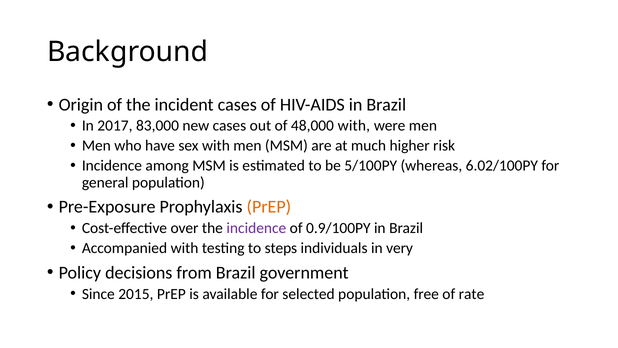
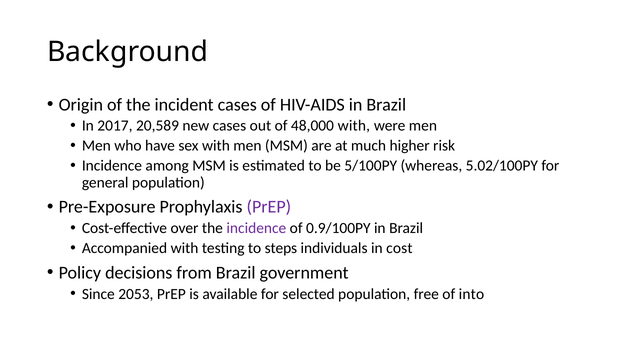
83,000: 83,000 -> 20,589
6.02/100PY: 6.02/100PY -> 5.02/100PY
PrEP at (269, 207) colour: orange -> purple
very: very -> cost
2015: 2015 -> 2053
rate: rate -> into
